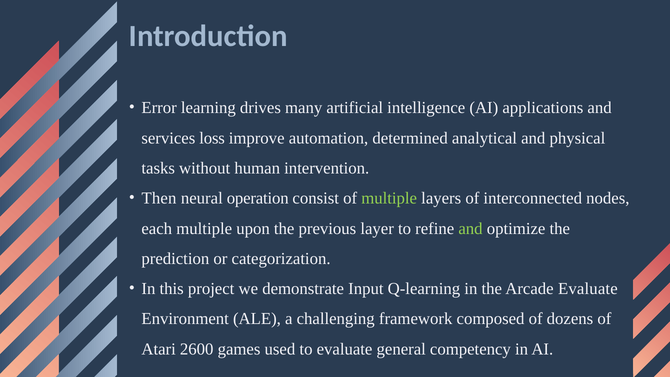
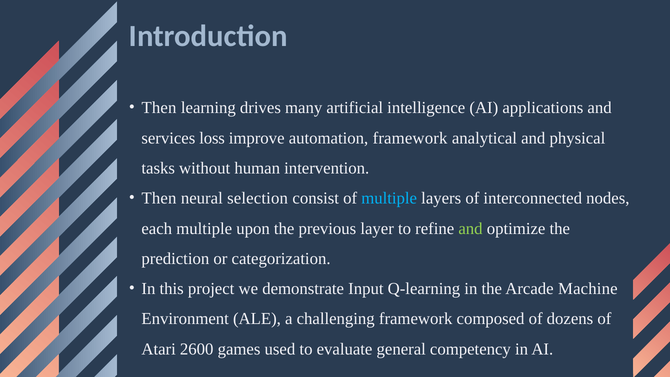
Error at (159, 108): Error -> Then
automation determined: determined -> framework
operation: operation -> selection
multiple at (389, 198) colour: light green -> light blue
Arcade Evaluate: Evaluate -> Machine
